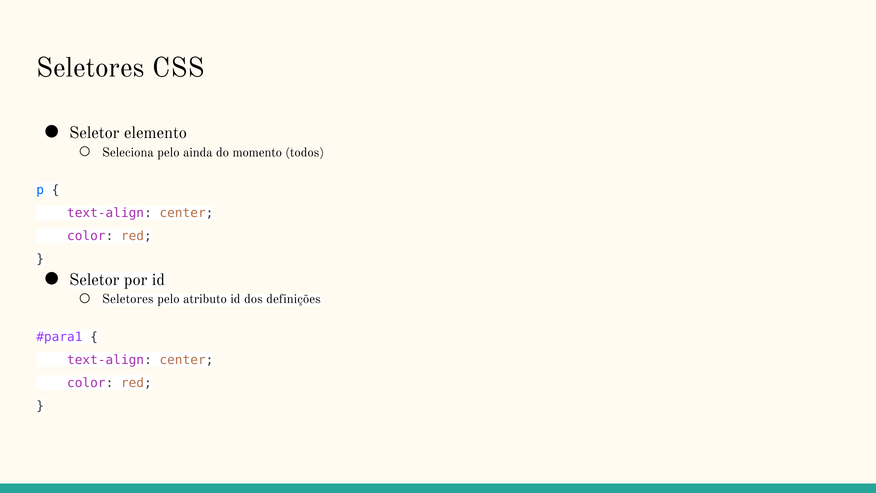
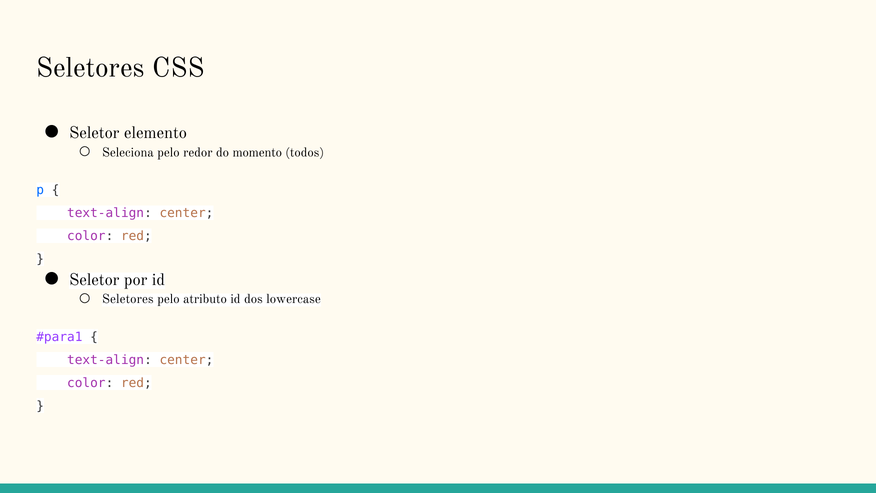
ainda: ainda -> redor
definições: definições -> lowercase
